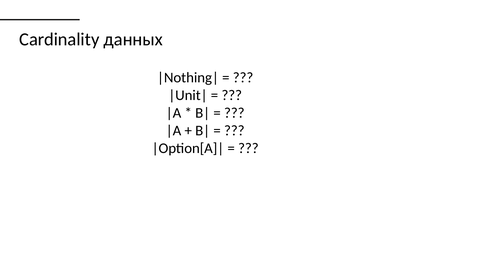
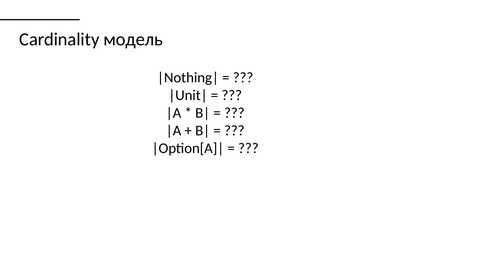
данных: данных -> модель
